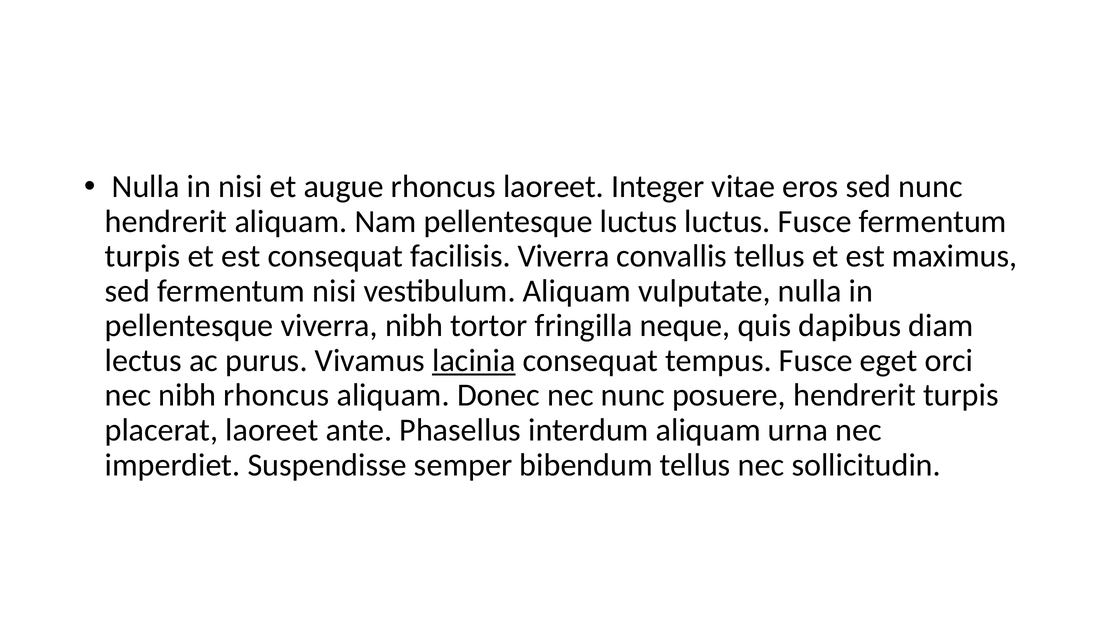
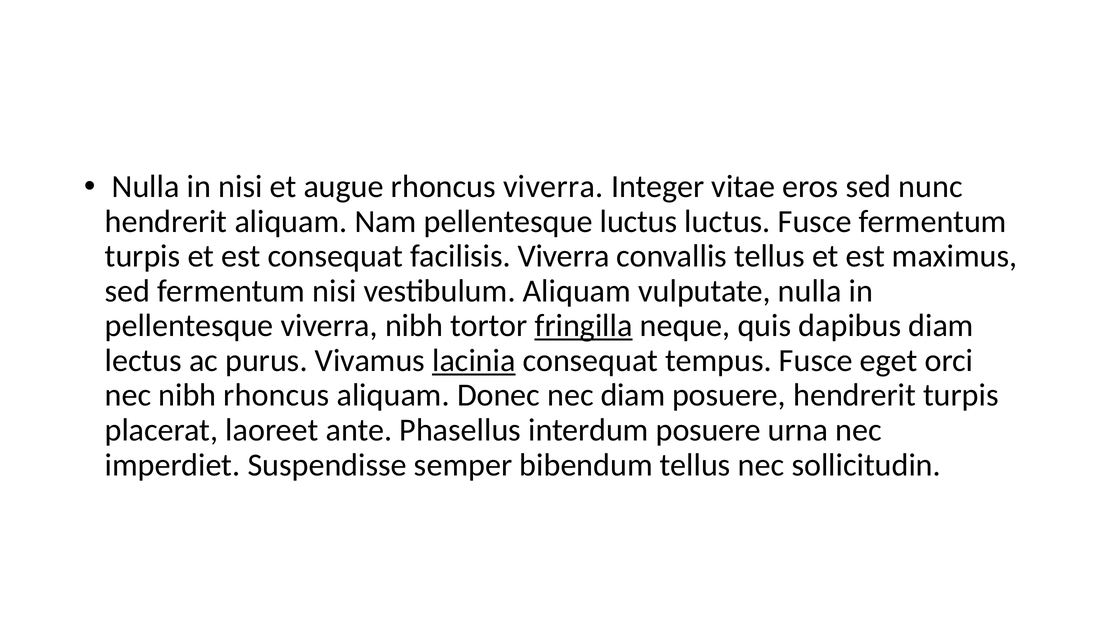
rhoncus laoreet: laoreet -> viverra
fringilla underline: none -> present
nec nunc: nunc -> diam
interdum aliquam: aliquam -> posuere
